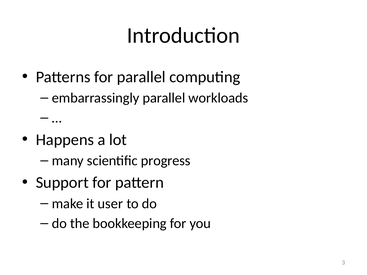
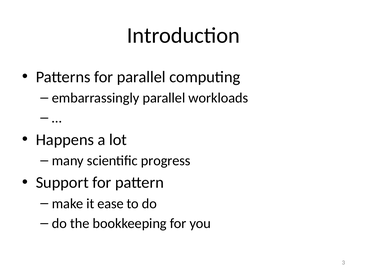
user: user -> ease
